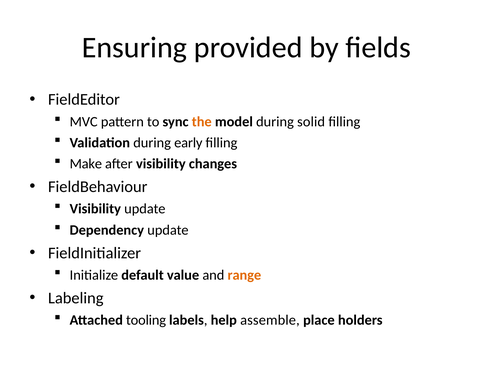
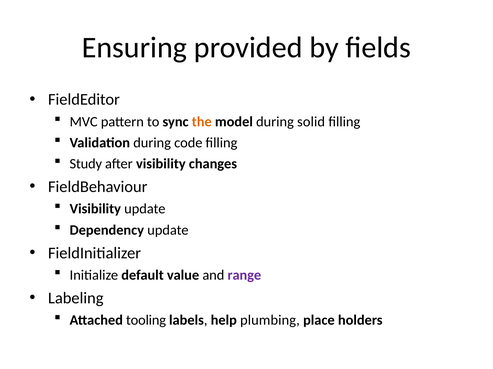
early: early -> code
Make: Make -> Study
range colour: orange -> purple
assemble: assemble -> plumbing
